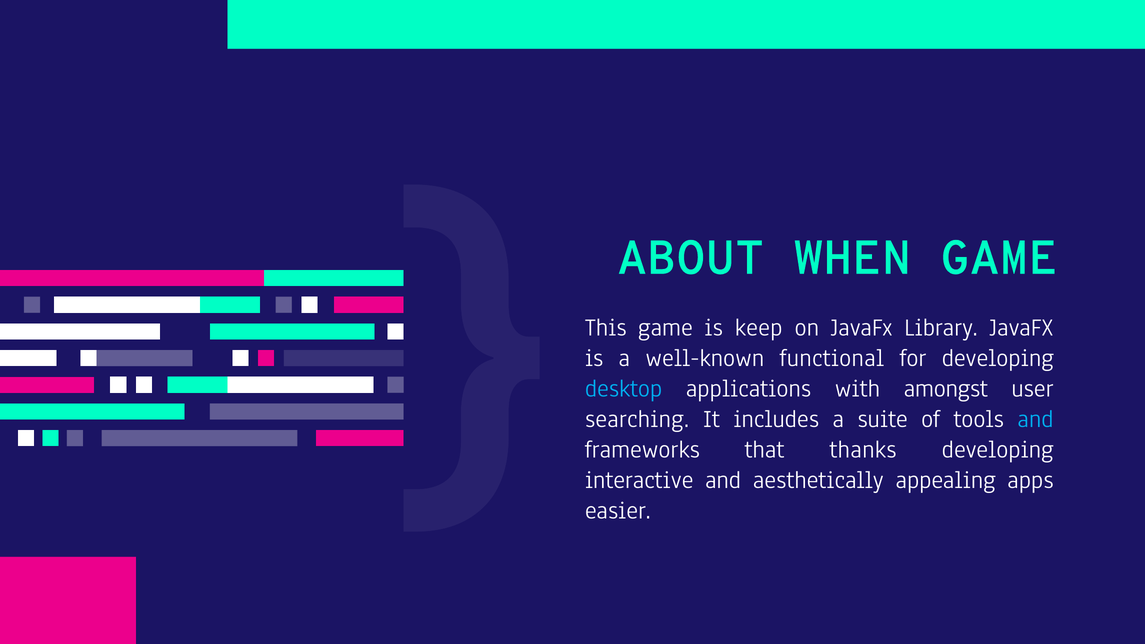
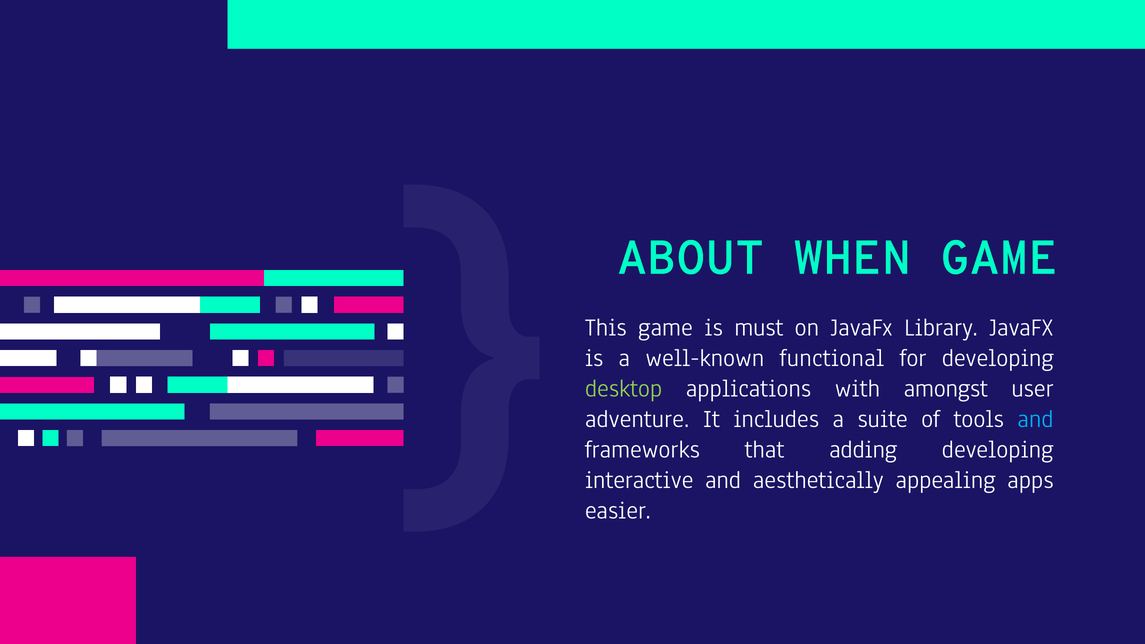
keep: keep -> must
desktop colour: light blue -> light green
searching: searching -> adventure
thanks: thanks -> adding
